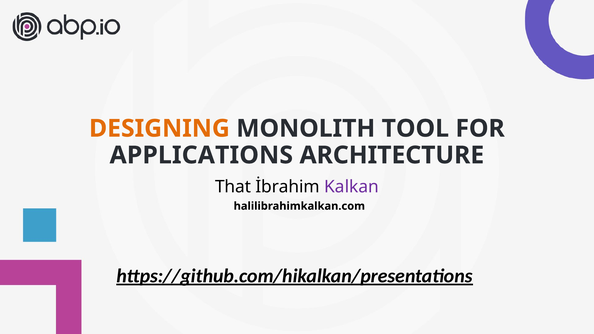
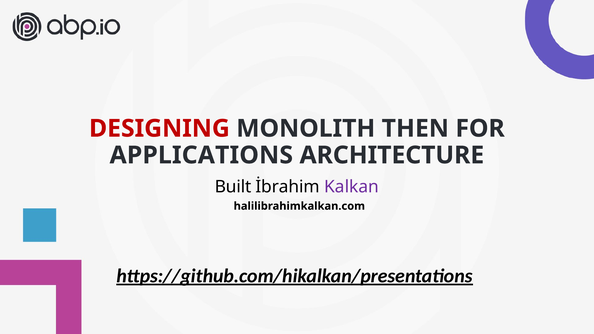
DESIGNING colour: orange -> red
TOOL: TOOL -> THEN
That: That -> Built
